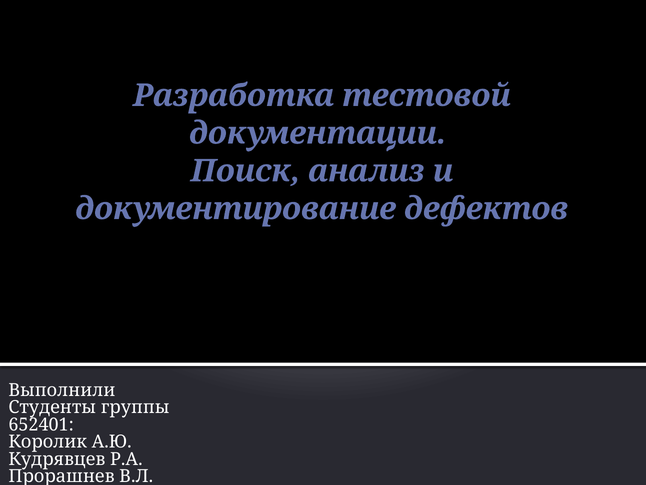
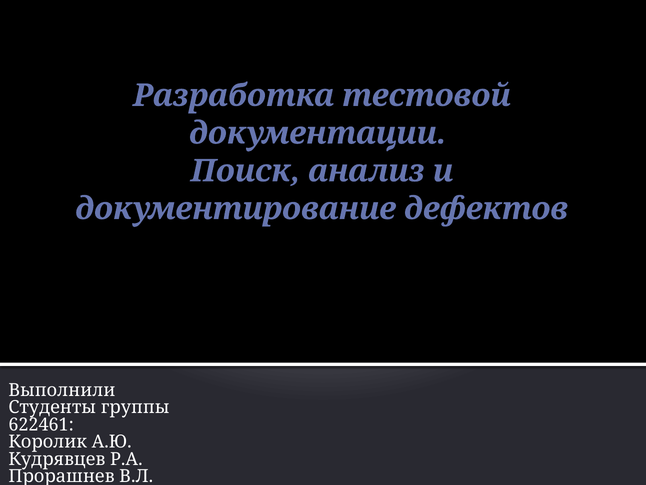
652401: 652401 -> 622461
